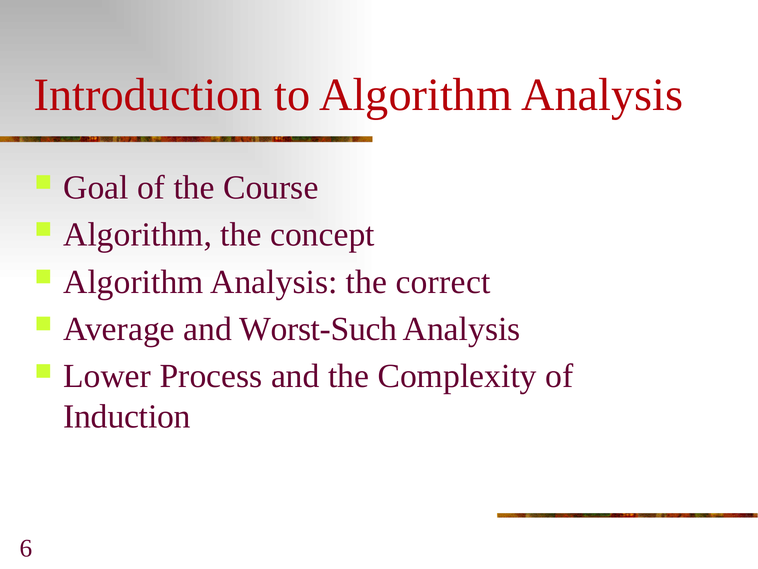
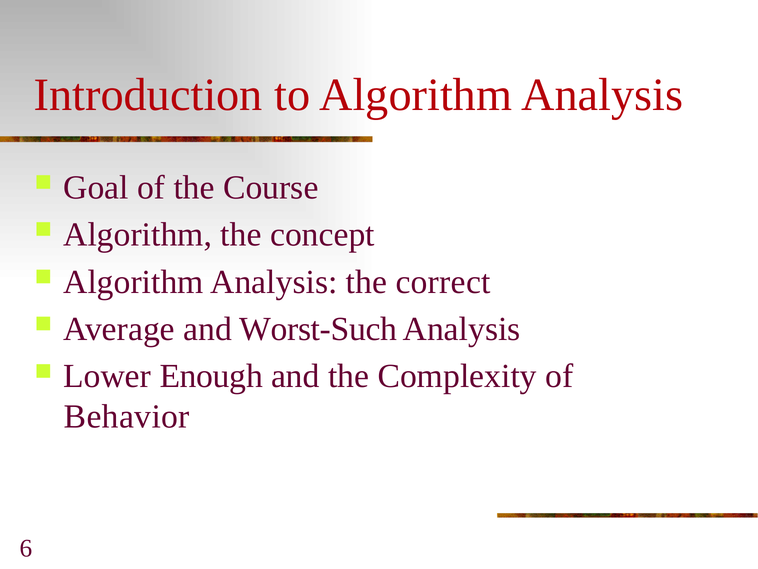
Process: Process -> Enough
Induction: Induction -> Behavior
